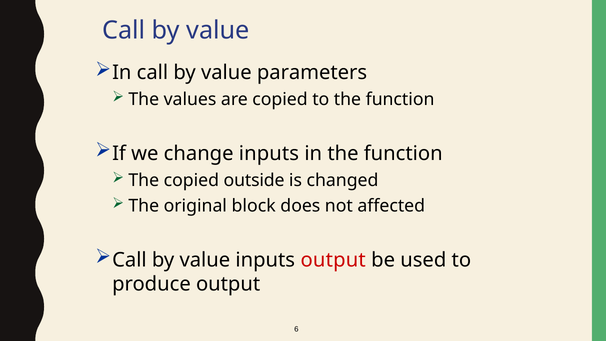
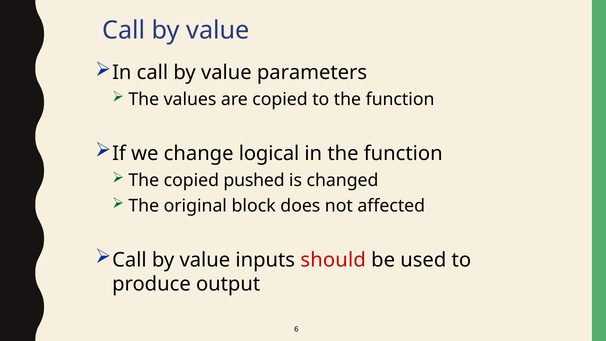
change inputs: inputs -> logical
outside: outside -> pushed
inputs output: output -> should
